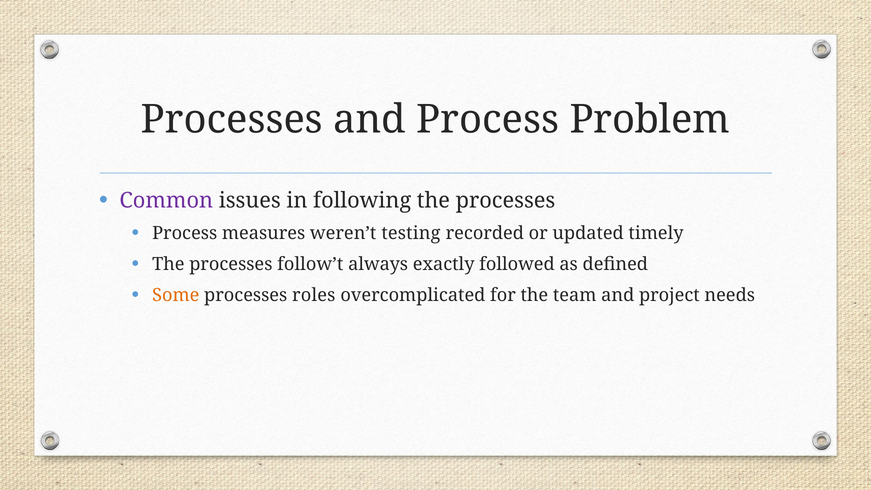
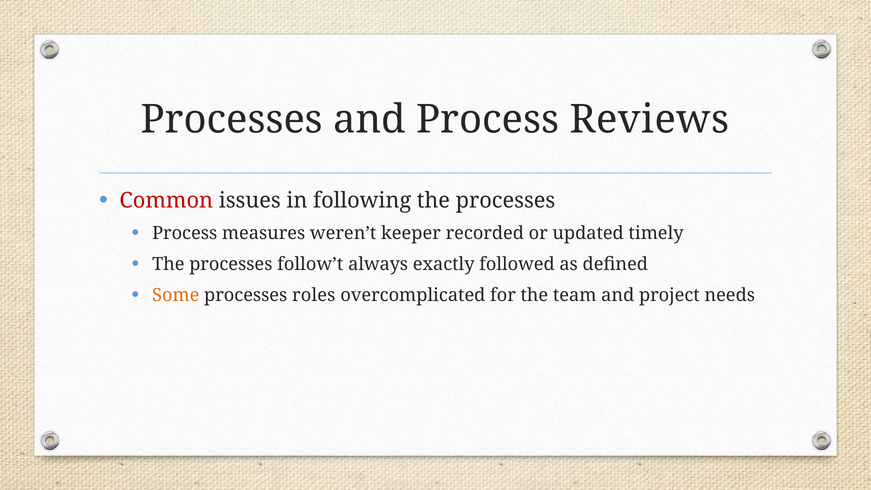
Problem: Problem -> Reviews
Common colour: purple -> red
testing: testing -> keeper
